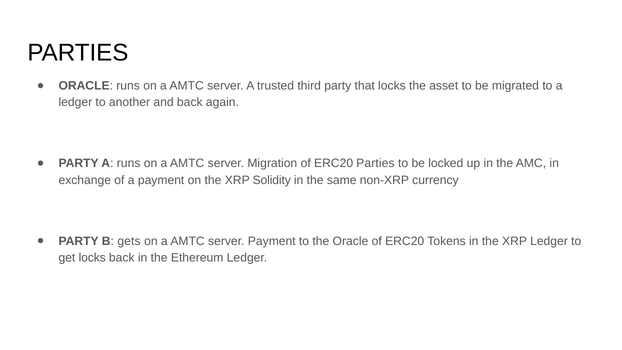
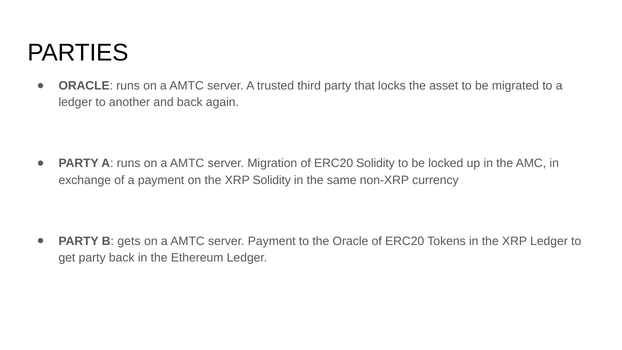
ERC20 Parties: Parties -> Solidity
get locks: locks -> party
